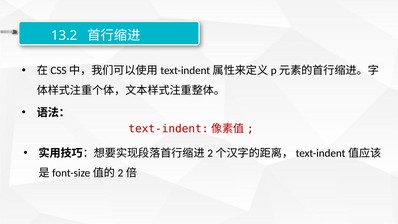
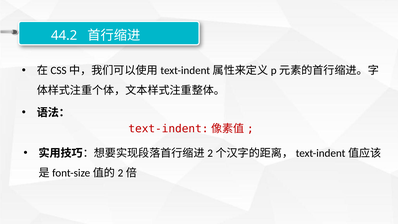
13.2: 13.2 -> 44.2
